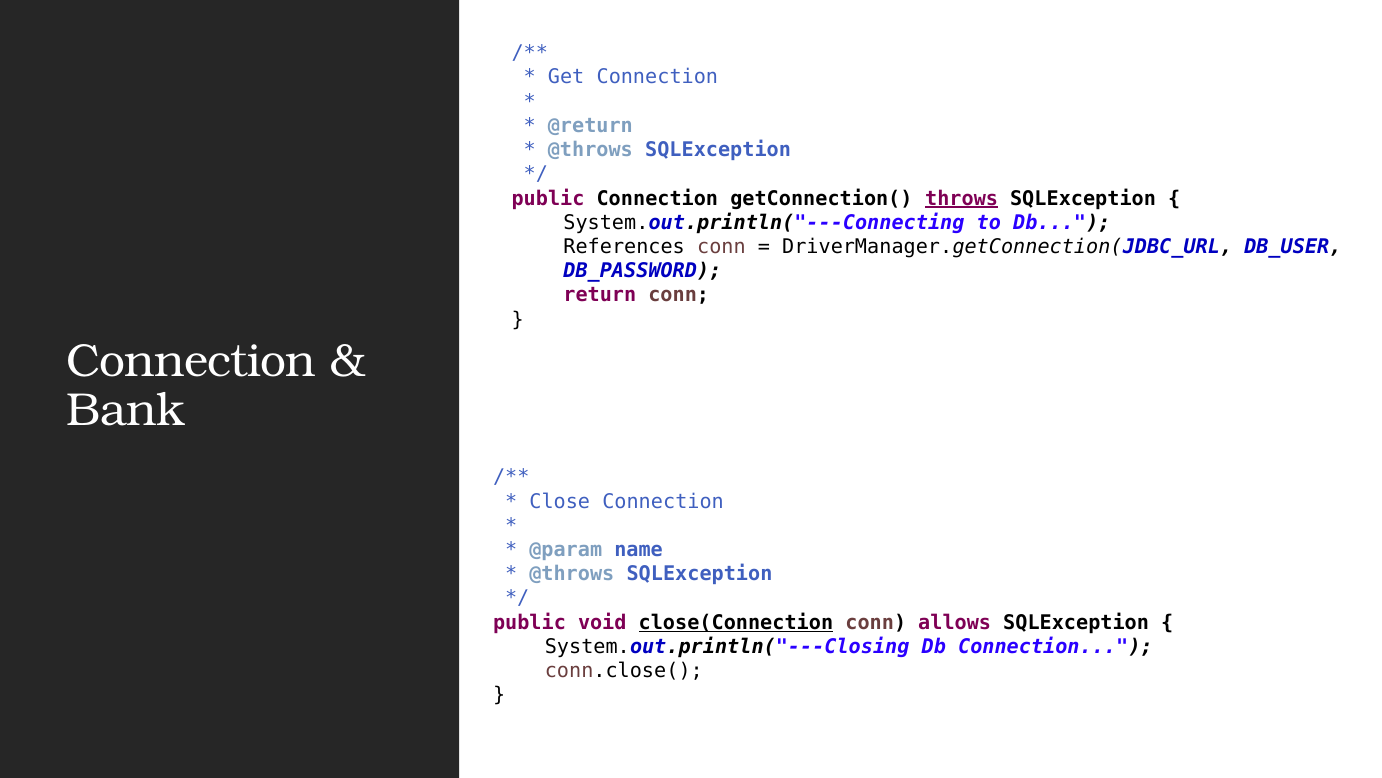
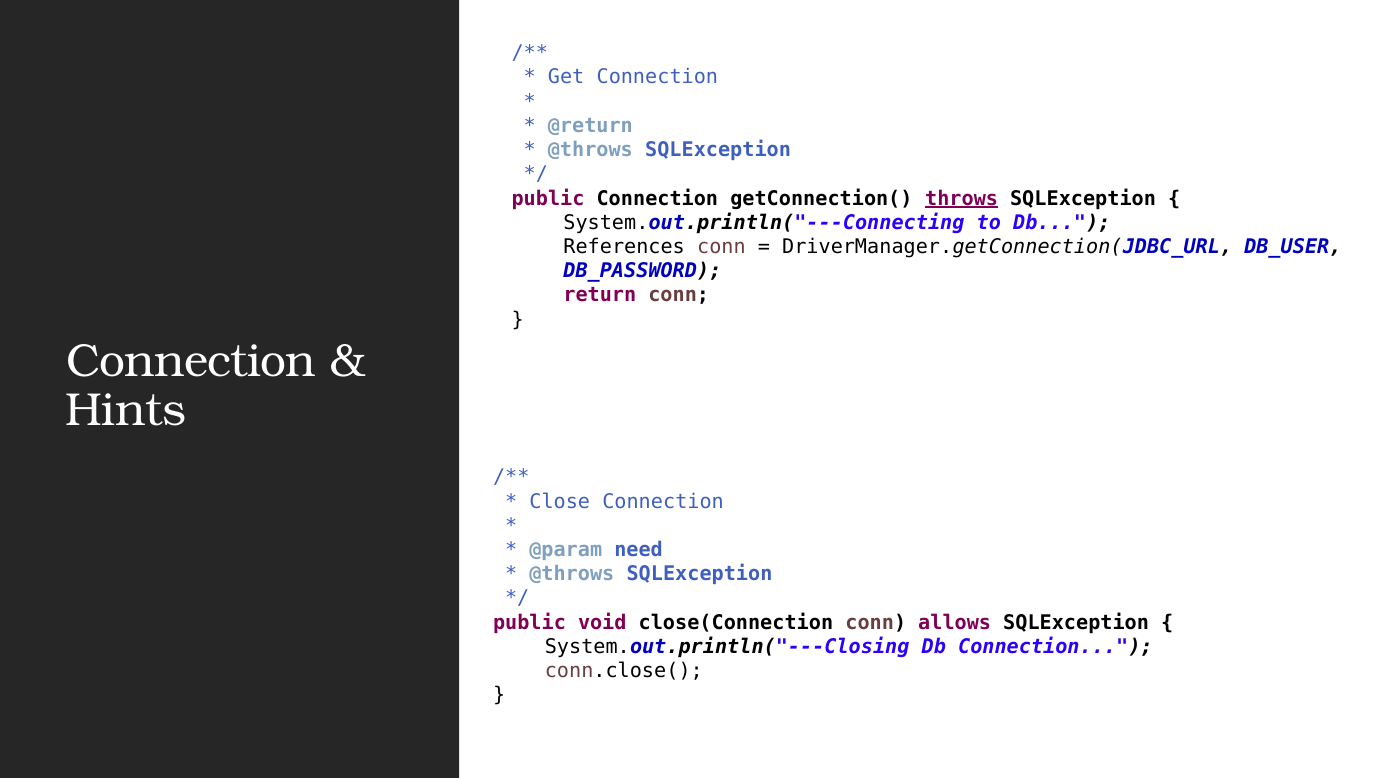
Bank: Bank -> Hints
name: name -> need
close(Connection underline: present -> none
